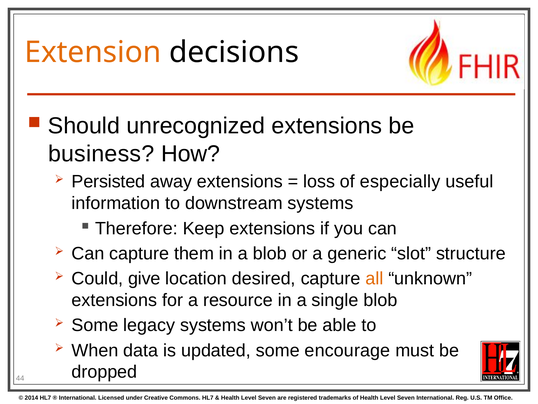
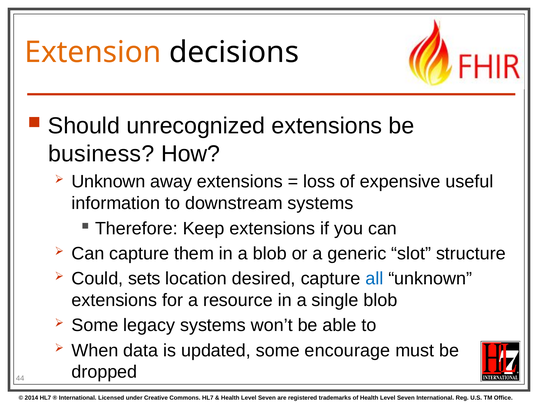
Persisted at (108, 182): Persisted -> Unknown
especially: especially -> expensive
give: give -> sets
all colour: orange -> blue
